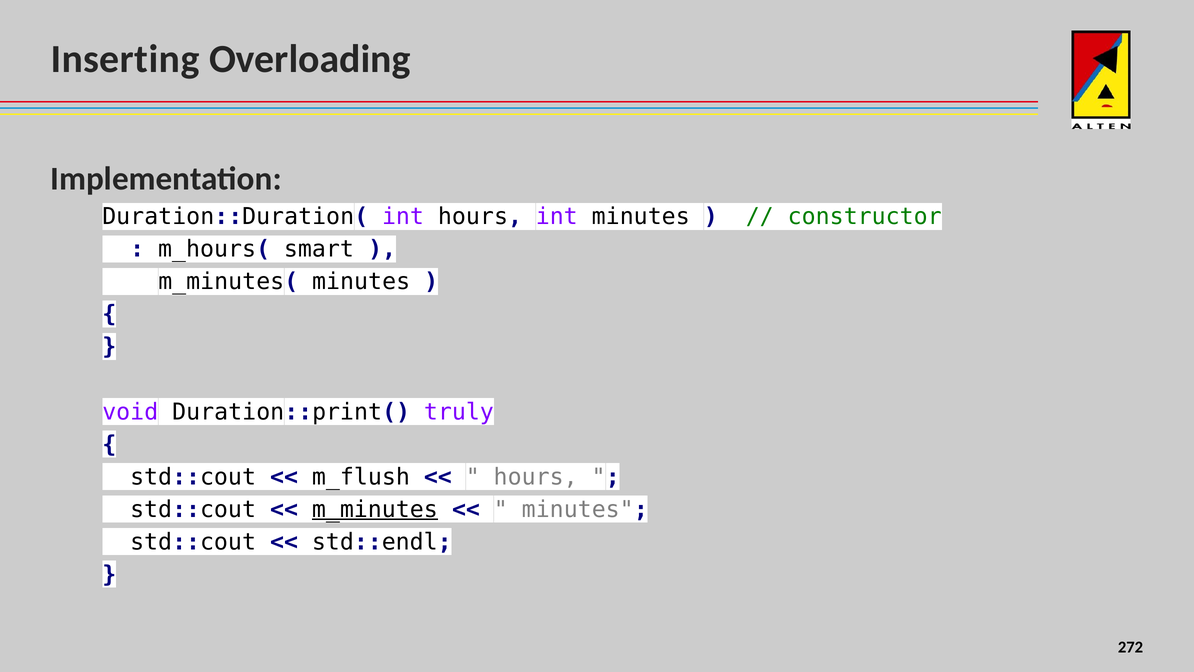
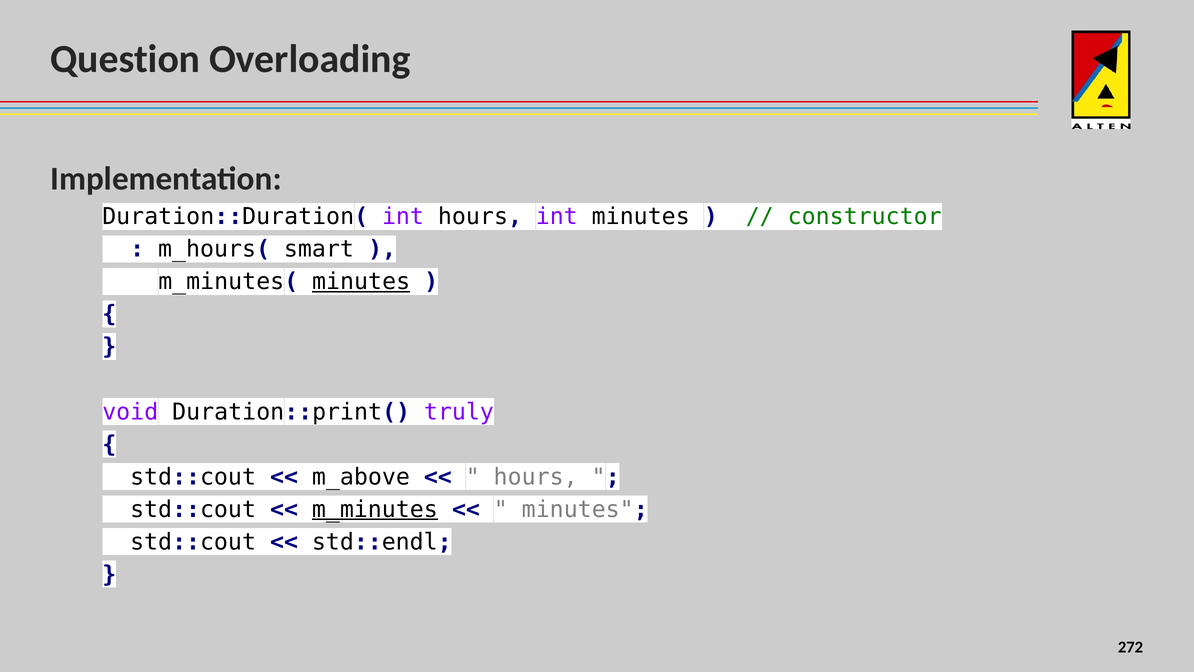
Inserting: Inserting -> Question
minutes at (361, 282) underline: none -> present
m_flush: m_flush -> m_above
